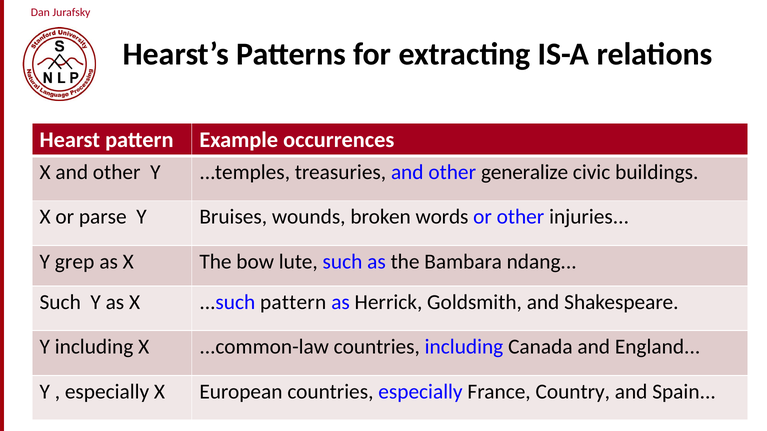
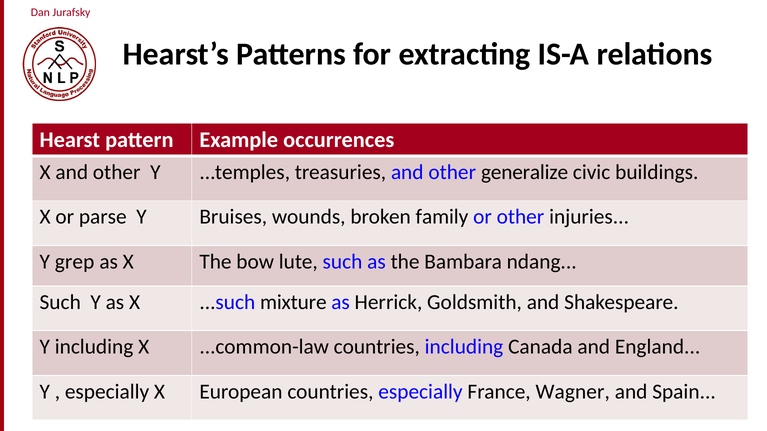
words: words -> family
...such pattern: pattern -> mixture
Country: Country -> Wagner
